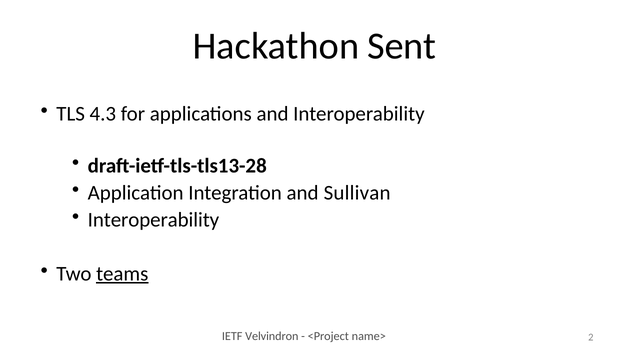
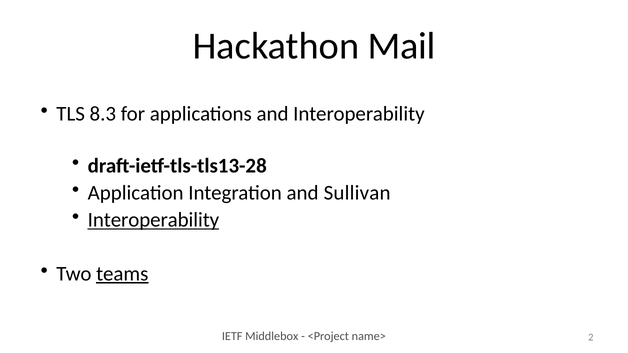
Sent: Sent -> Mail
4.3: 4.3 -> 8.3
Interoperability at (153, 220) underline: none -> present
Velvindron: Velvindron -> Middlebox
